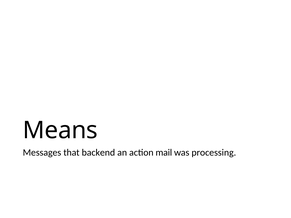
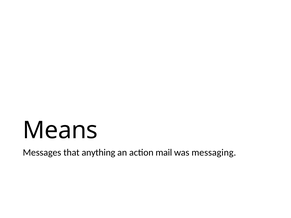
backend: backend -> anything
processing: processing -> messaging
